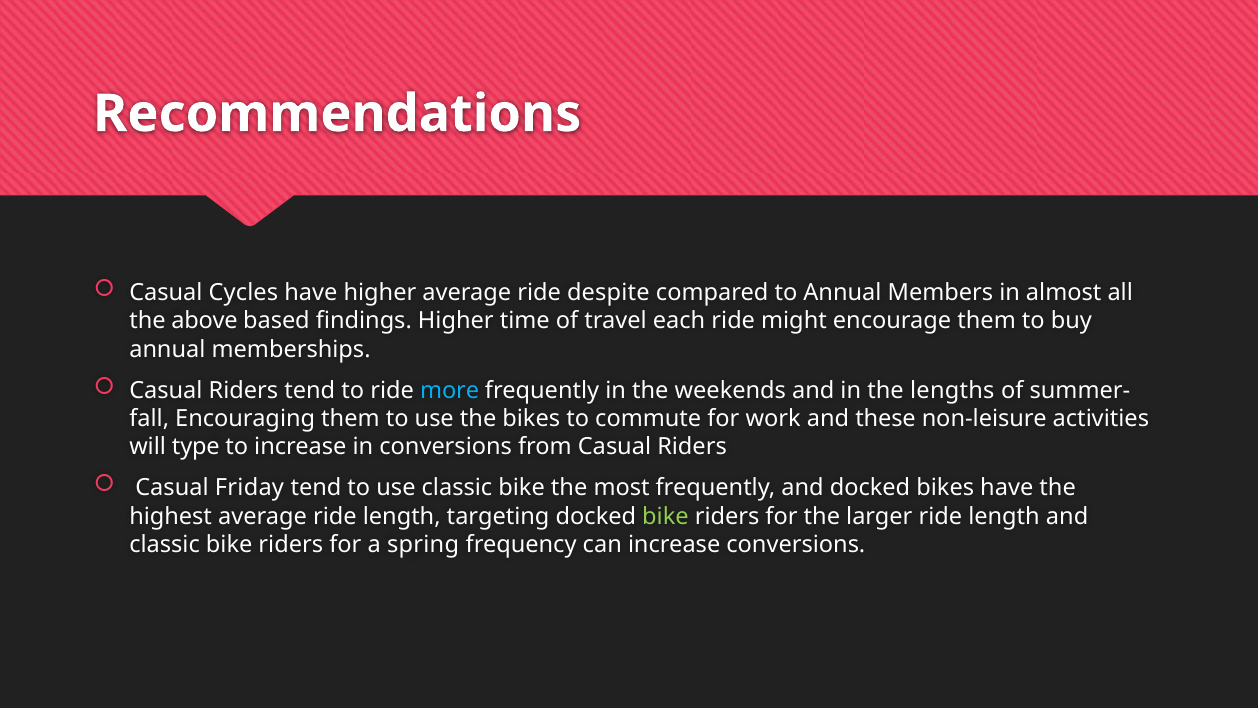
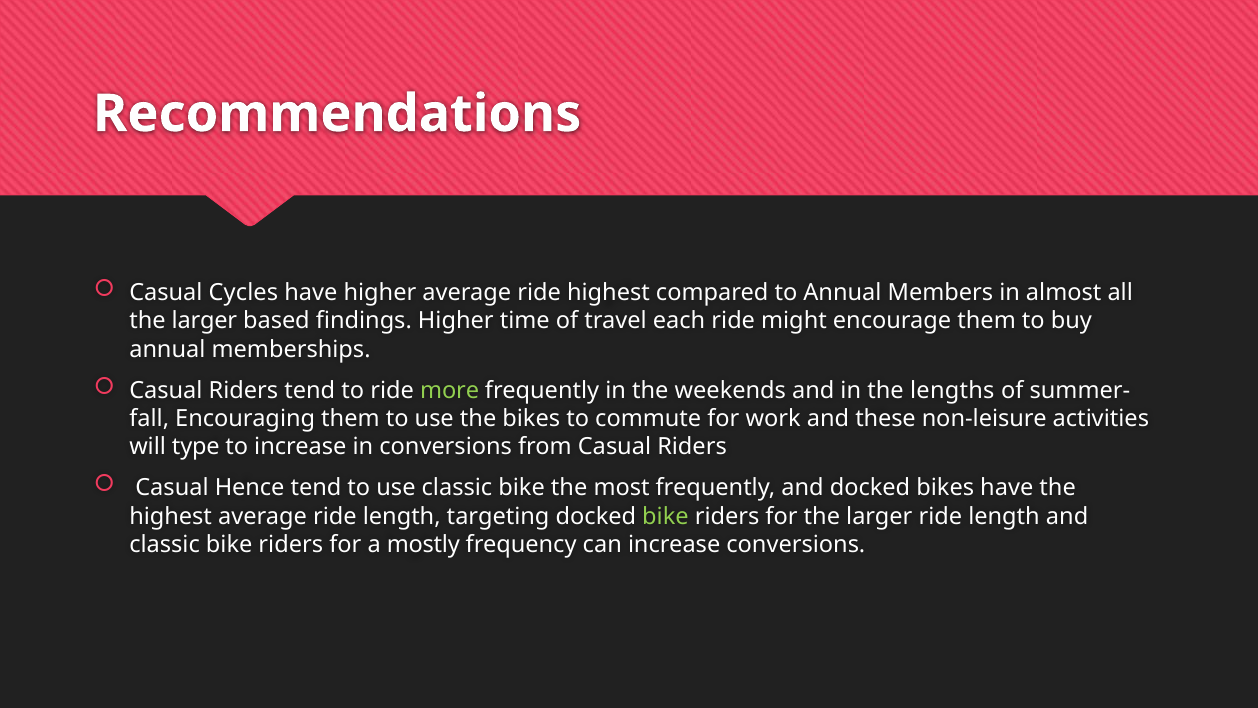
ride despite: despite -> highest
above at (204, 321): above -> larger
more colour: light blue -> light green
Friday: Friday -> Hence
spring: spring -> mostly
